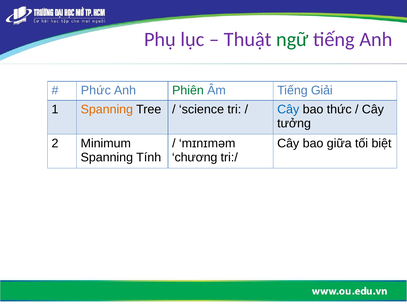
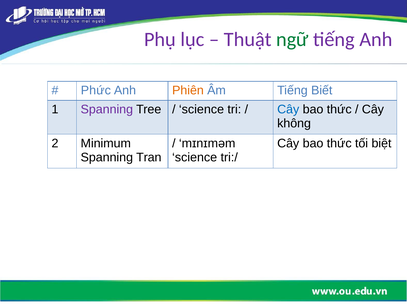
Phiên colour: green -> orange
Giải: Giải -> Biết
Spanning at (107, 110) colour: orange -> purple
tưởng: tưởng -> không
giữa at (339, 144): giữa -> thức
Tính: Tính -> Tran
chương at (195, 157): chương -> science
